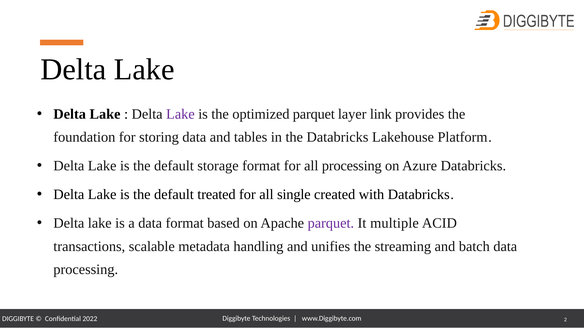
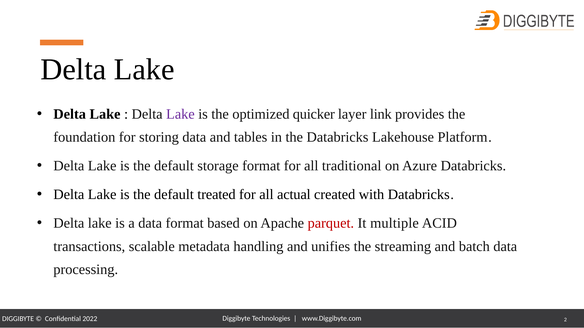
optimized parquet: parquet -> quicker
all processing: processing -> traditional
single: single -> actual
parquet at (331, 223) colour: purple -> red
